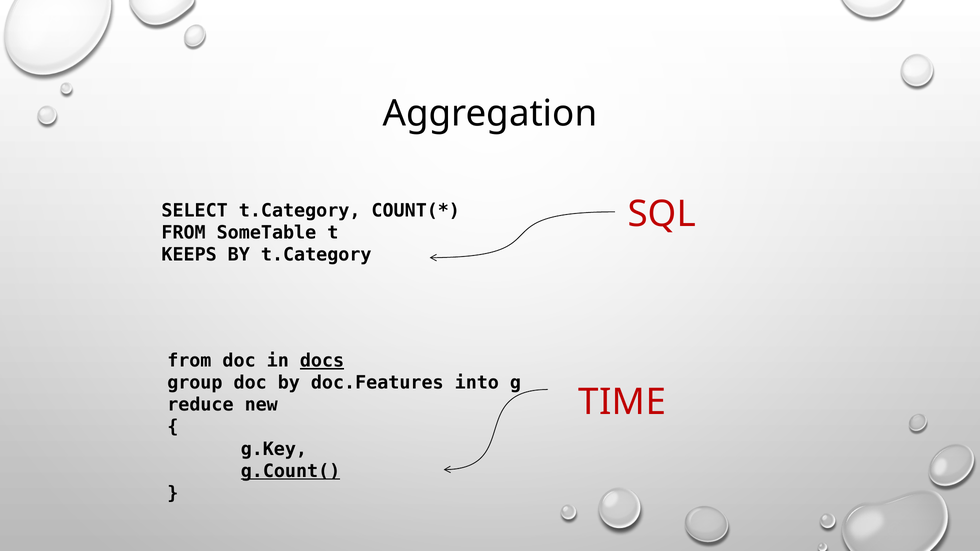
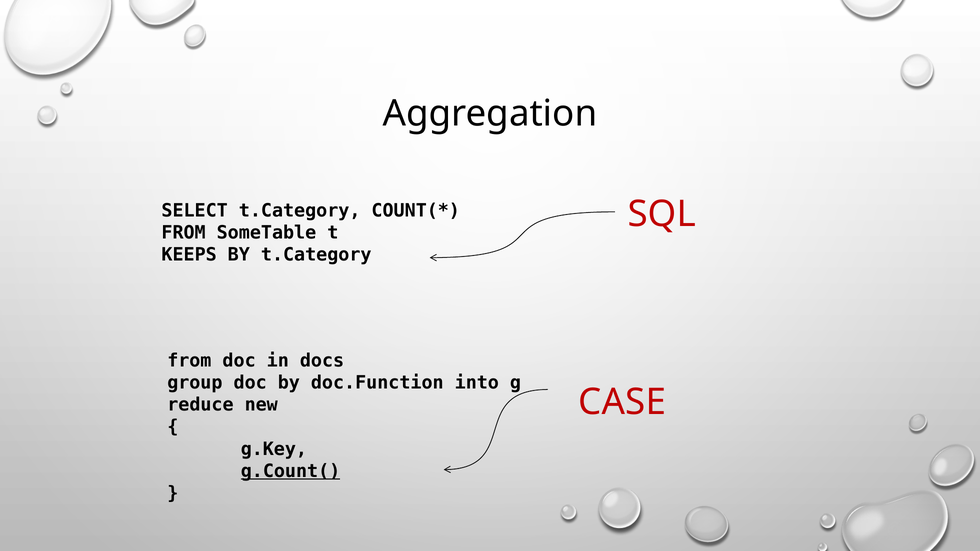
docs underline: present -> none
doc.Features: doc.Features -> doc.Function
TIME: TIME -> CASE
